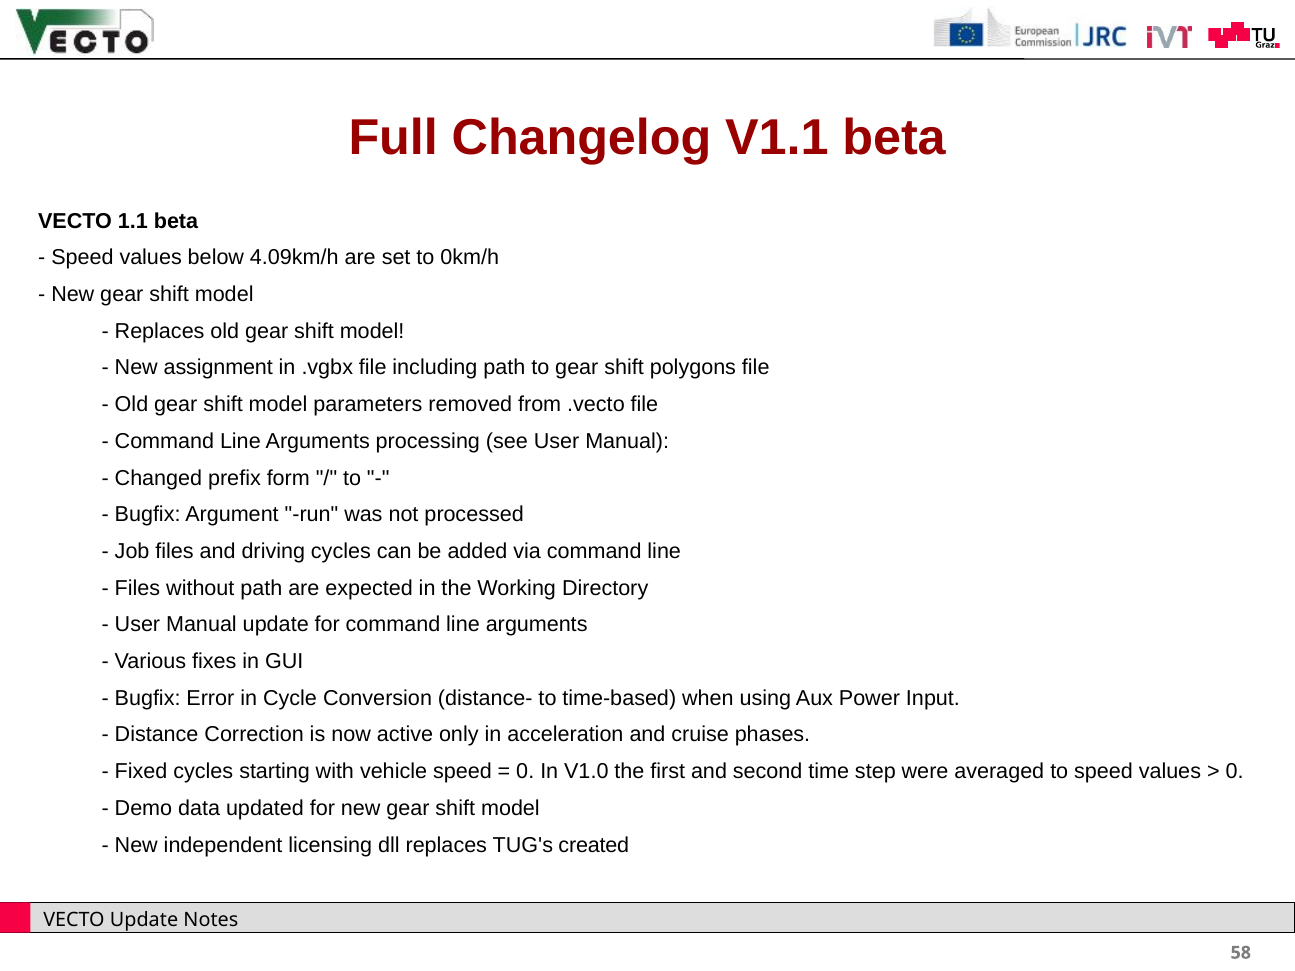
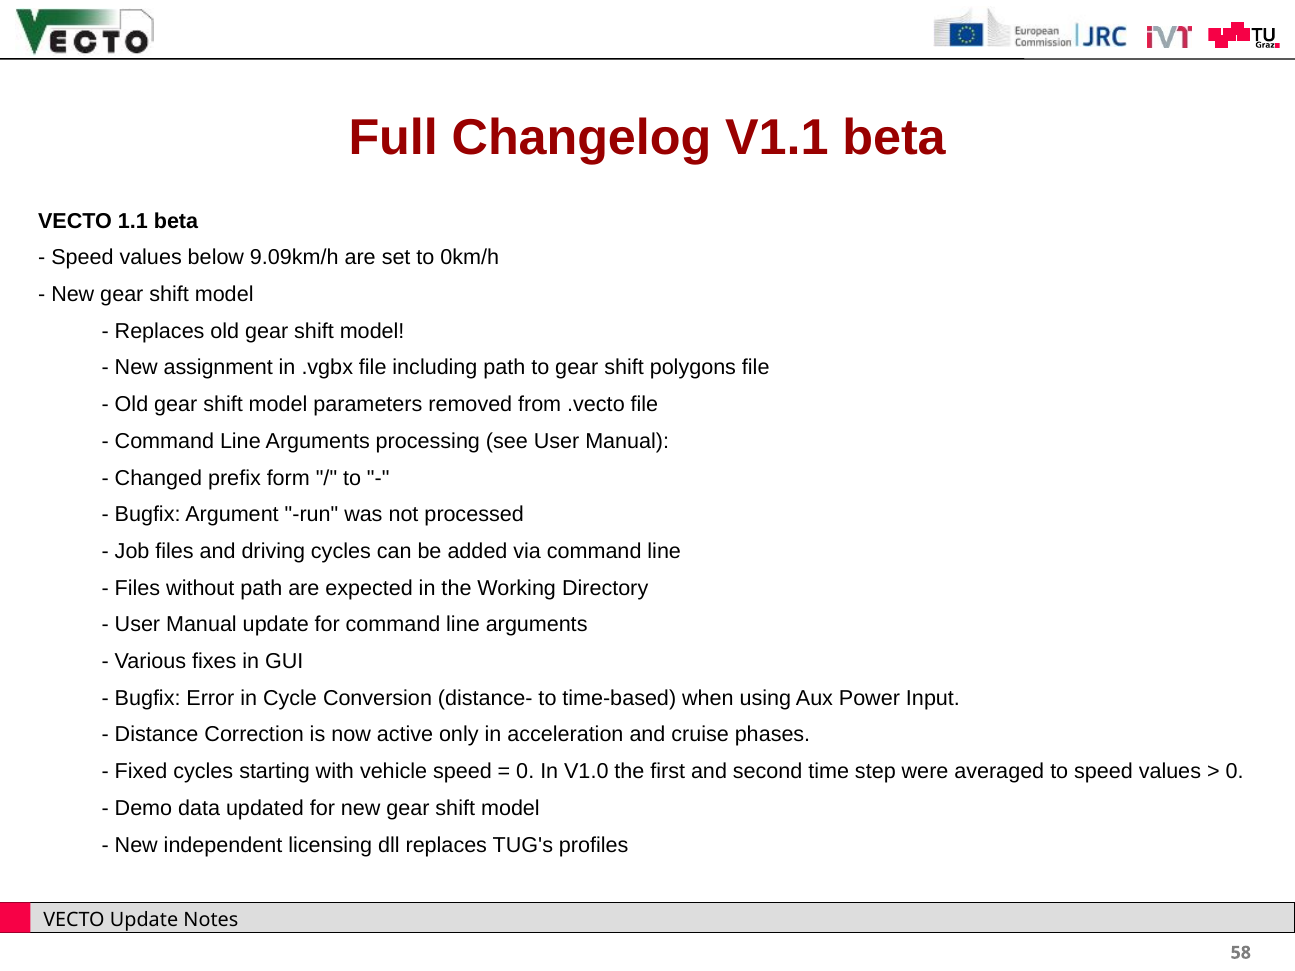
4.09km/h: 4.09km/h -> 9.09km/h
created: created -> profiles
